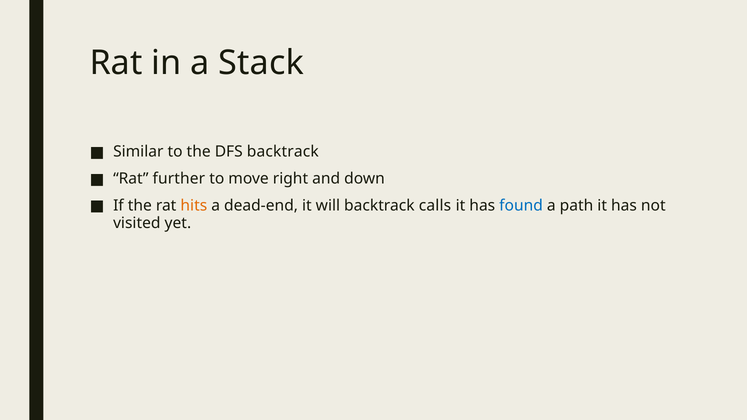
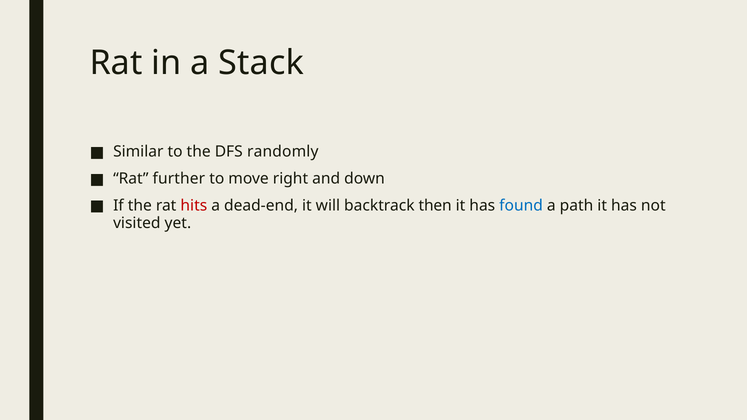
DFS backtrack: backtrack -> randomly
hits colour: orange -> red
calls: calls -> then
